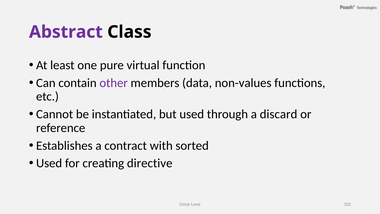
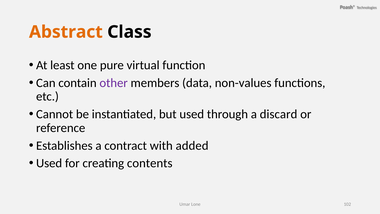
Abstract colour: purple -> orange
sorted: sorted -> added
directive: directive -> contents
